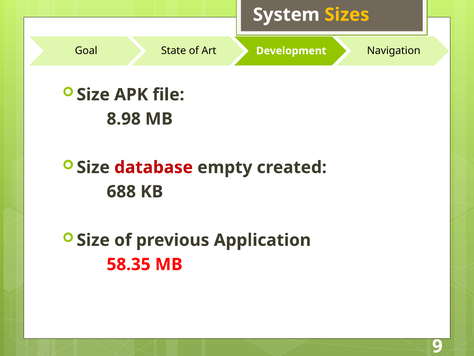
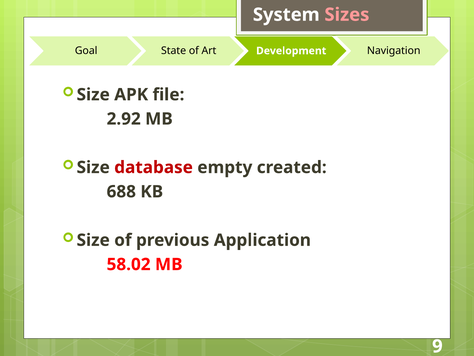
Sizes colour: yellow -> pink
8.98: 8.98 -> 2.92
58.35: 58.35 -> 58.02
